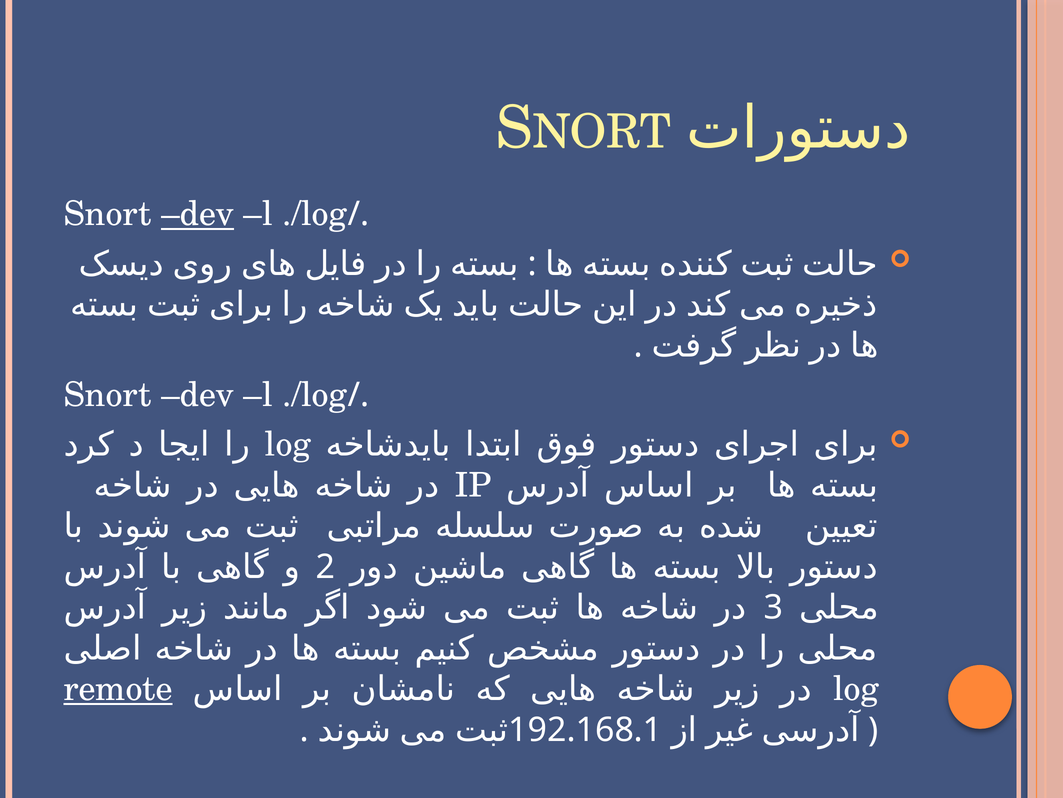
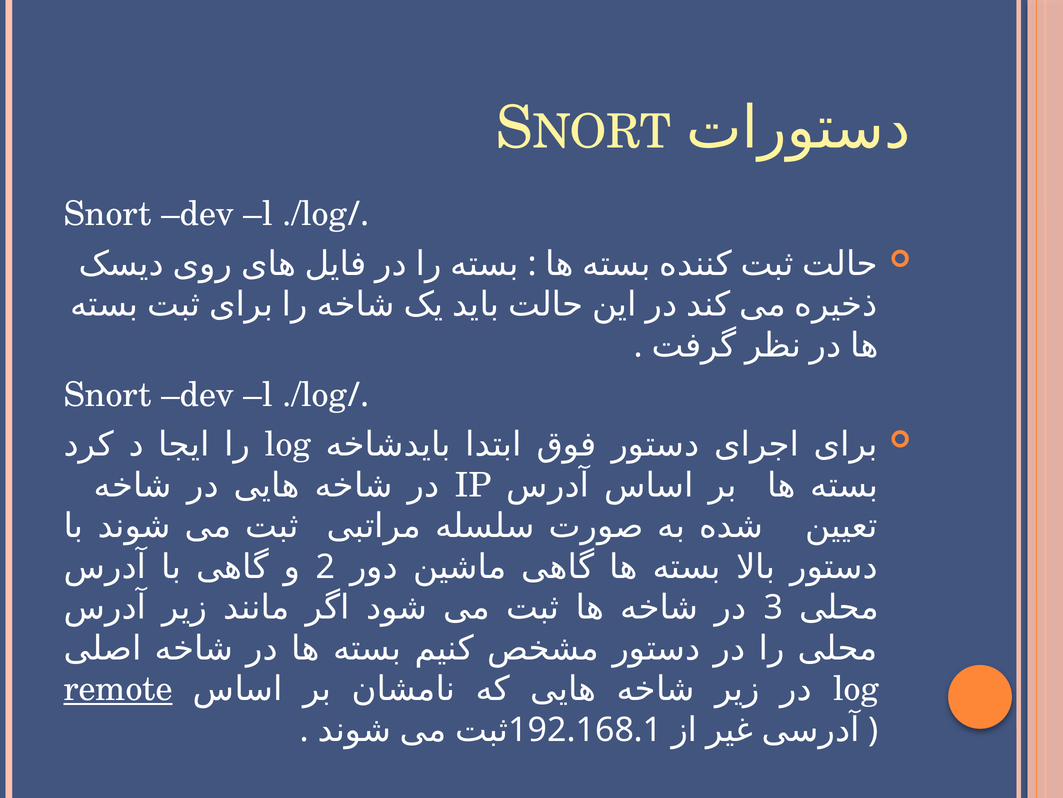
dev at (198, 214) underline: present -> none
